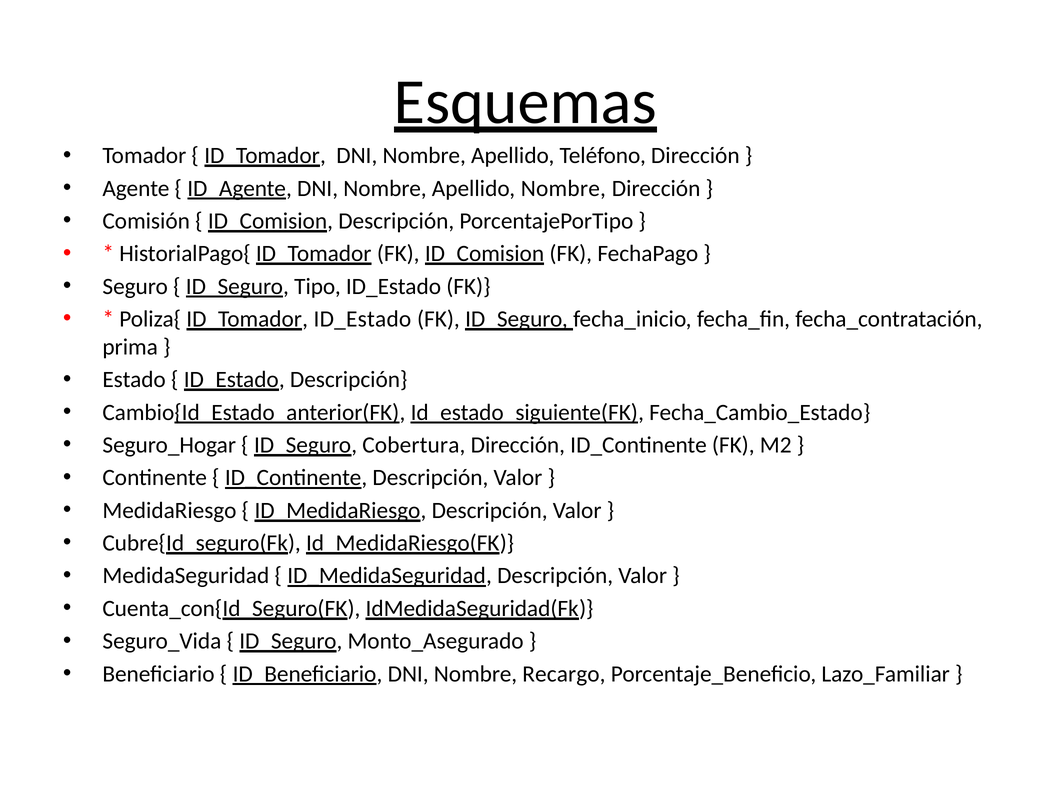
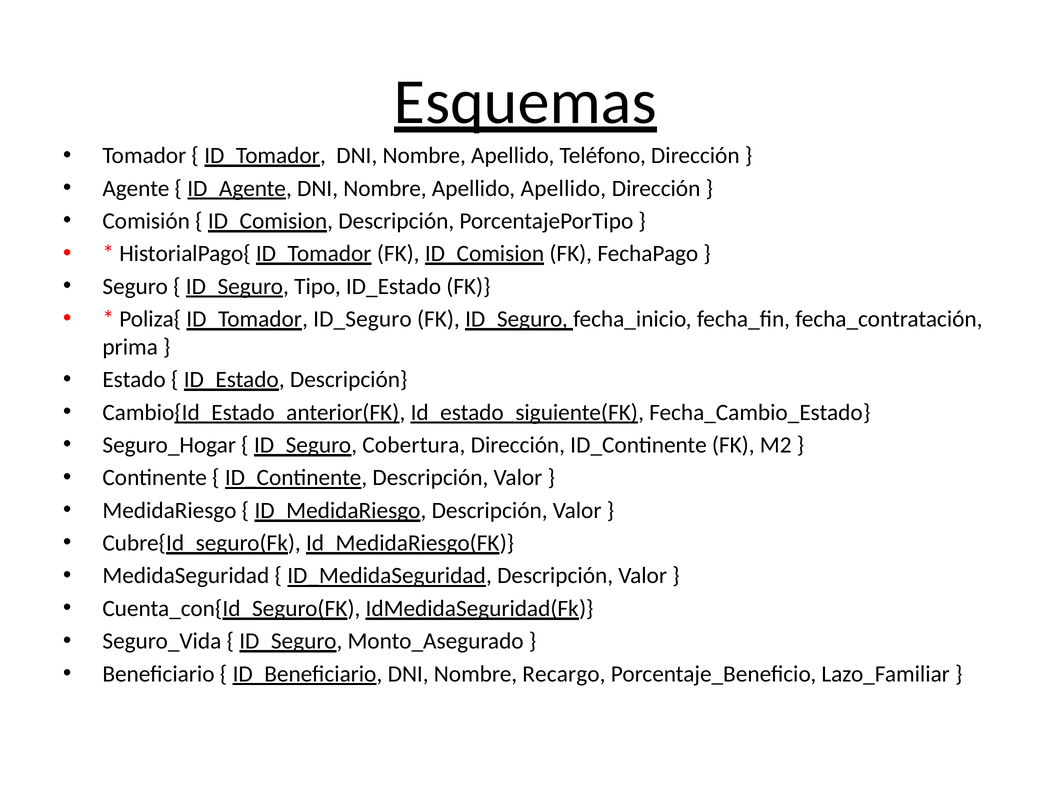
Apellido Nombre: Nombre -> Apellido
ID_Tomador ID_Estado: ID_Estado -> ID_Seguro
